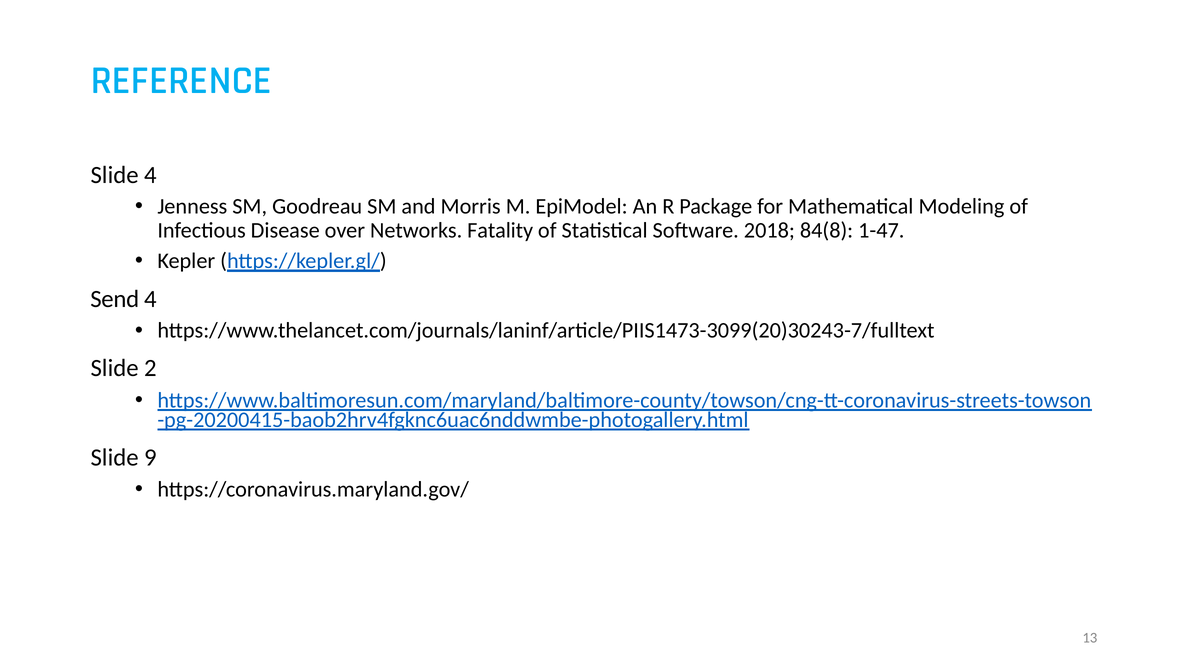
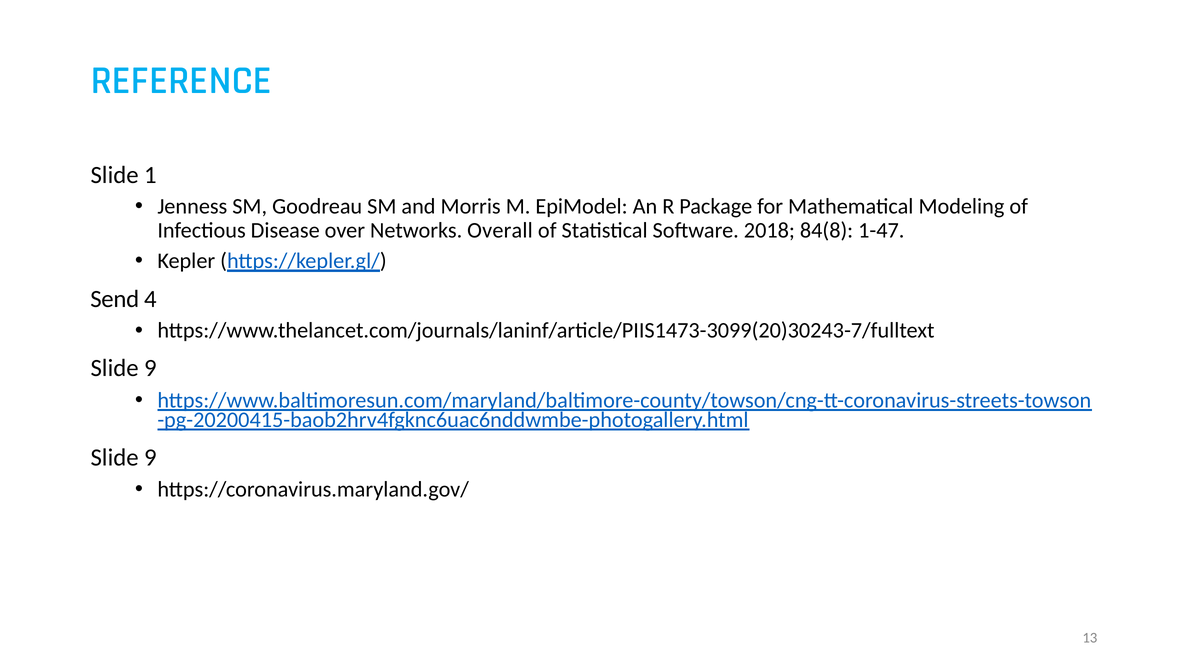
Slide 4: 4 -> 1
Fatality: Fatality -> Overall
2 at (150, 368): 2 -> 9
